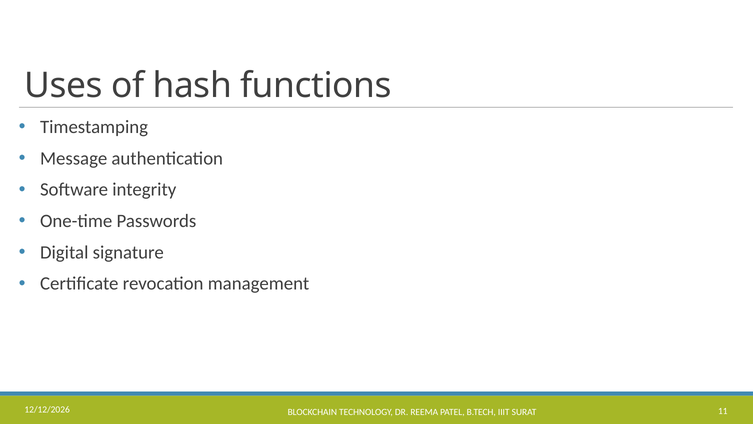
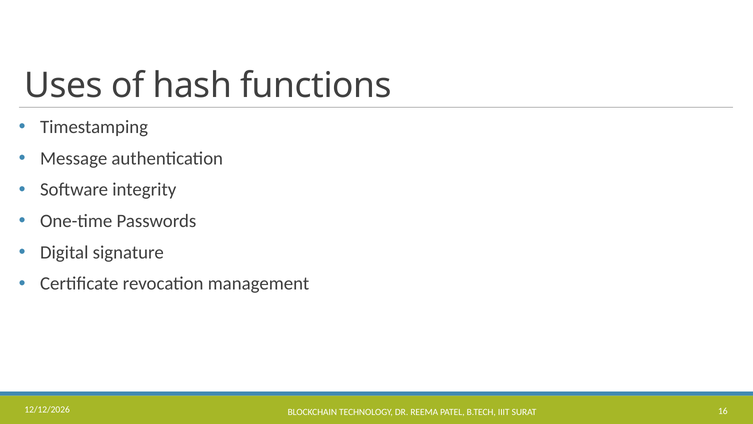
11: 11 -> 16
